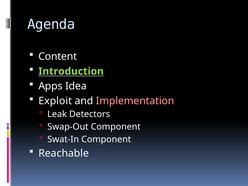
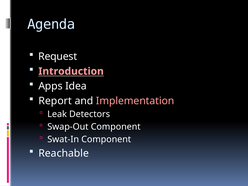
Content: Content -> Request
Introduction colour: light green -> pink
Exploit: Exploit -> Report
